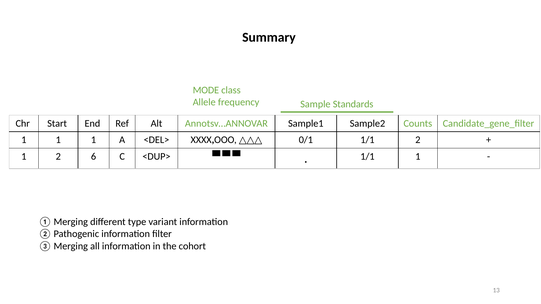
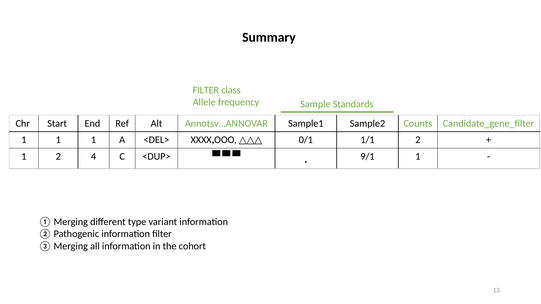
MODE at (206, 90): MODE -> FILTER
6: 6 -> 4
1/1 at (367, 157): 1/1 -> 9/1
